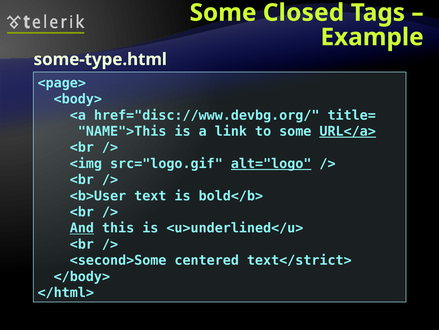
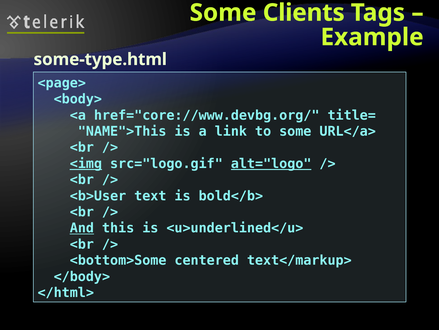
Closed: Closed -> Clients
href="disc://www.devbg.org/: href="disc://www.devbg.org/ -> href="core://www.devbg.org/
URL</a> underline: present -> none
<img underline: none -> present
<second>Some: <second>Some -> <bottom>Some
text</strict>: text</strict> -> text</markup>
